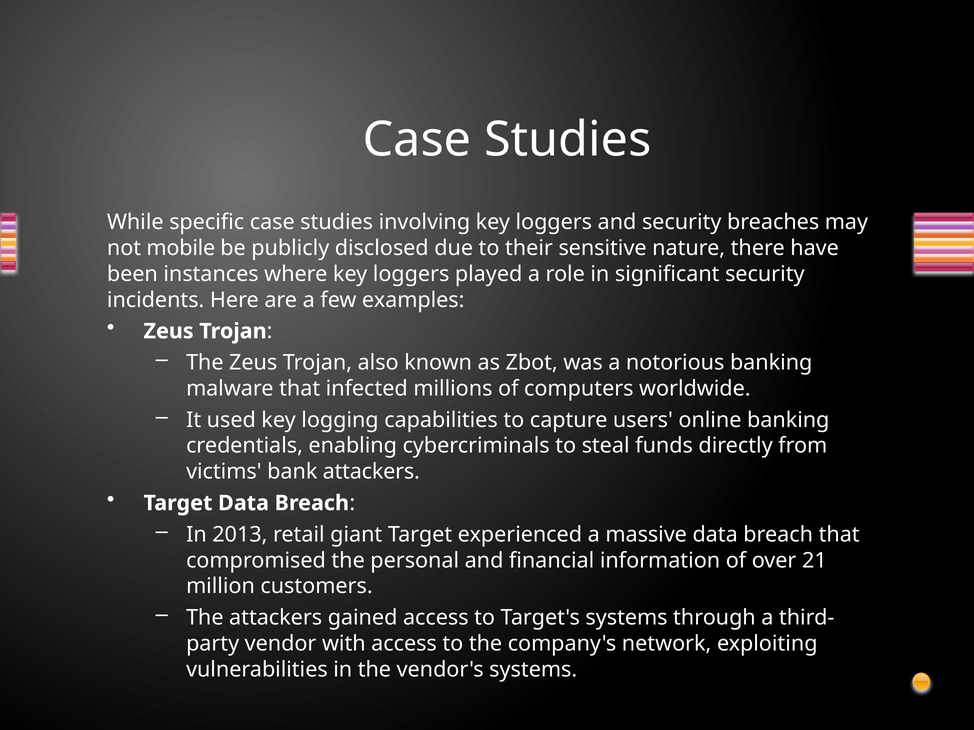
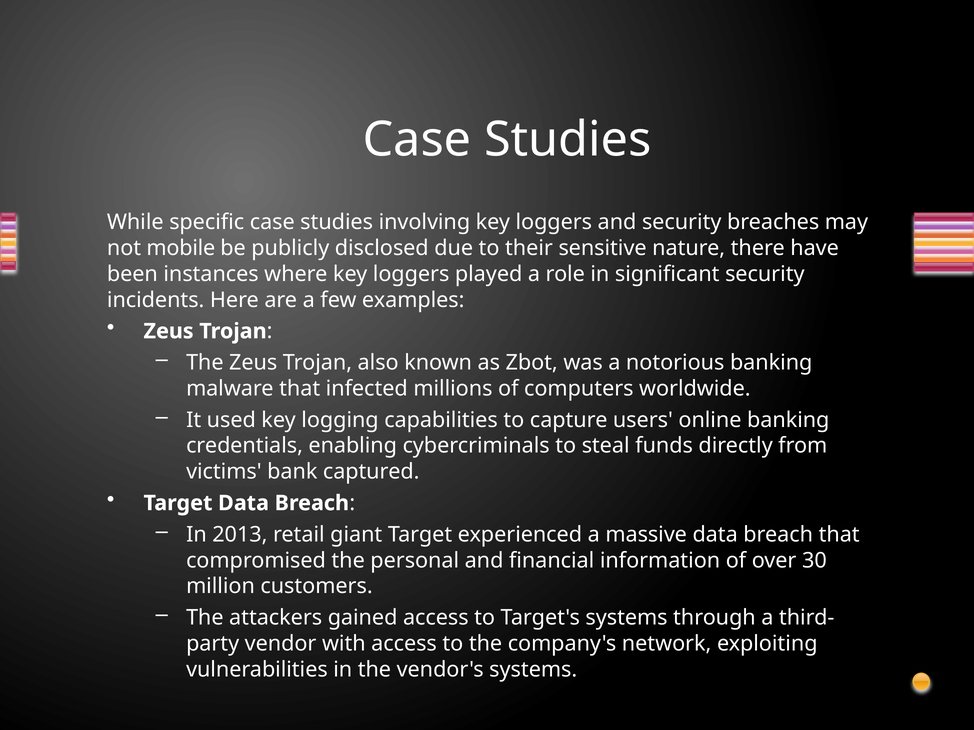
bank attackers: attackers -> captured
21: 21 -> 30
